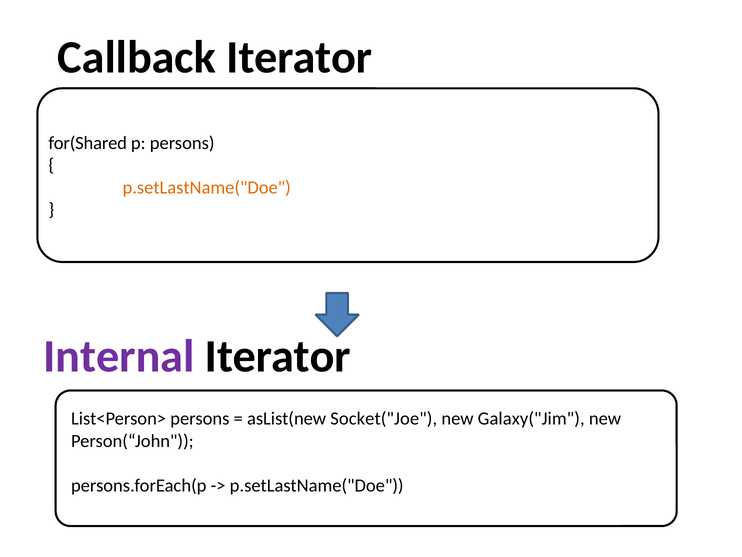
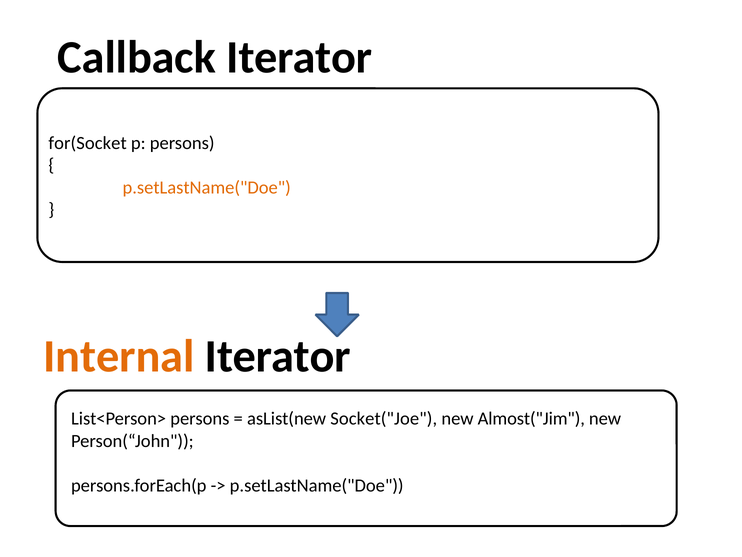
for(Shared: for(Shared -> for(Socket
Internal colour: purple -> orange
Galaxy("Jim: Galaxy("Jim -> Almost("Jim
